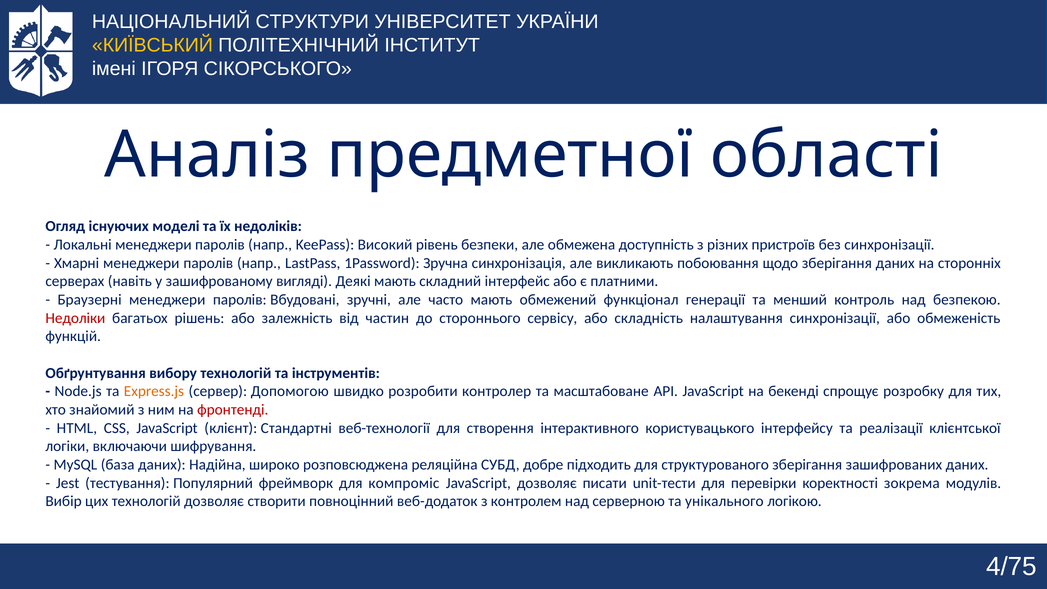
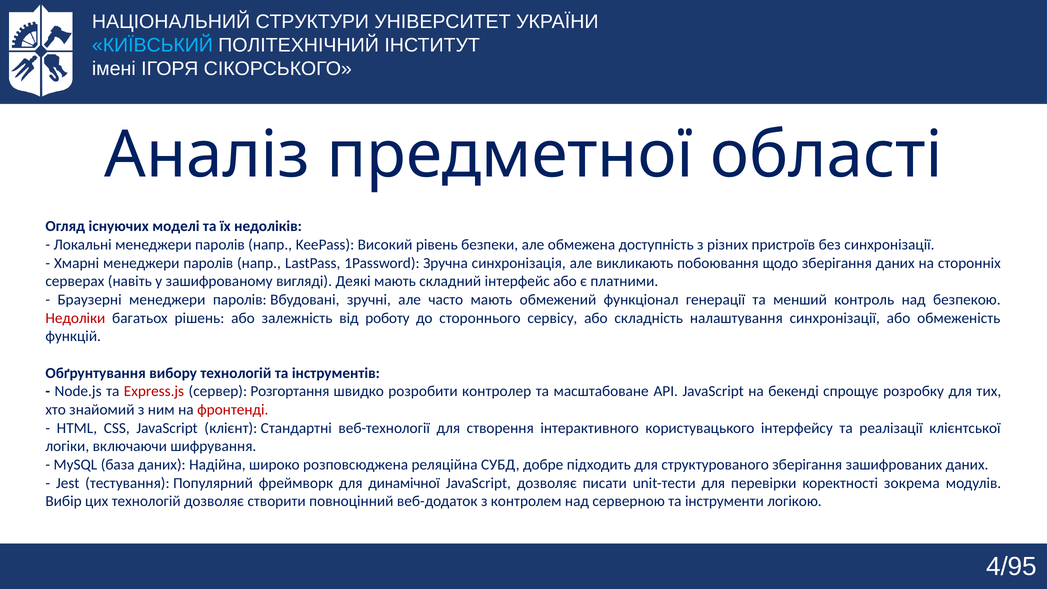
КИЇВСЬКИЙ colour: yellow -> light blue
частин: частин -> роботу
Express.js colour: orange -> red
Допомогою: Допомогою -> Розгортання
компроміс: компроміс -> динамічної
унікального: унікального -> інструменти
4/75: 4/75 -> 4/95
